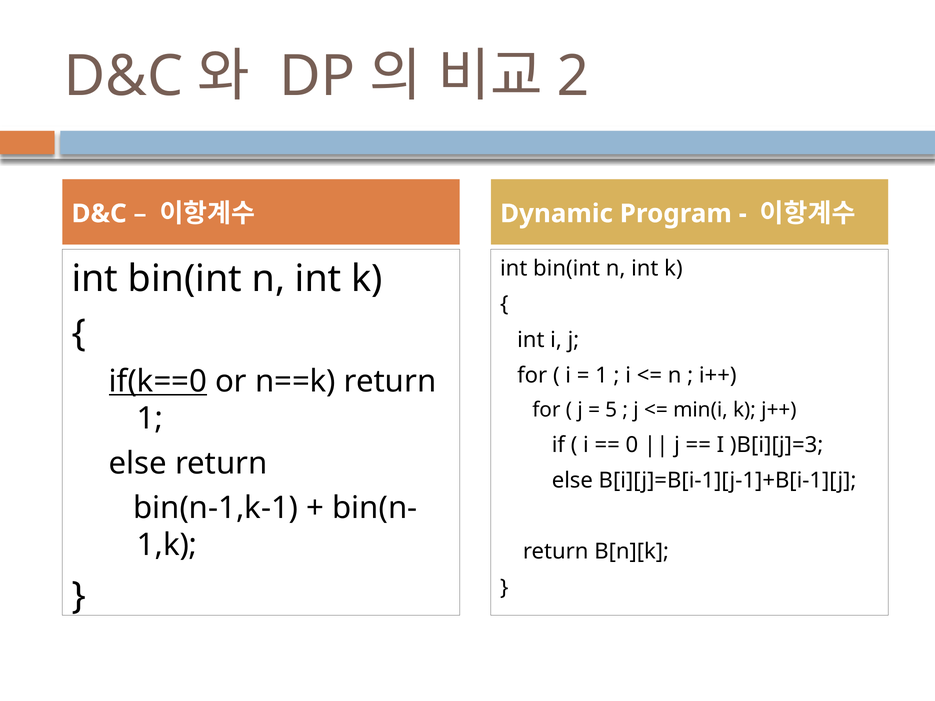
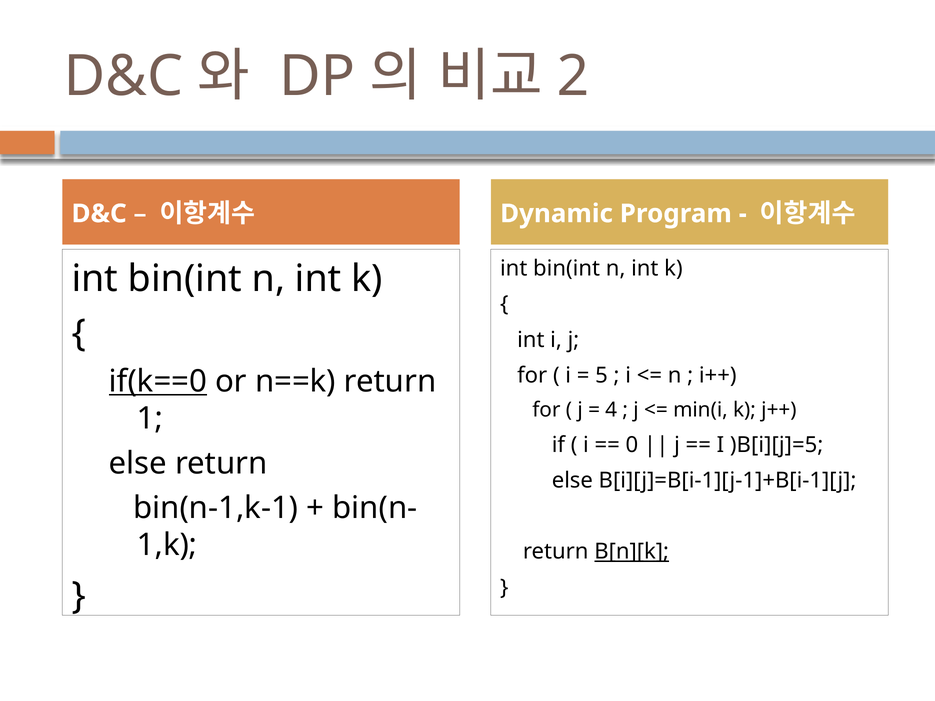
1 at (602, 376): 1 -> 5
5: 5 -> 4
)B[i][j]=3: )B[i][j]=3 -> )B[i][j]=5
B[n][k underline: none -> present
